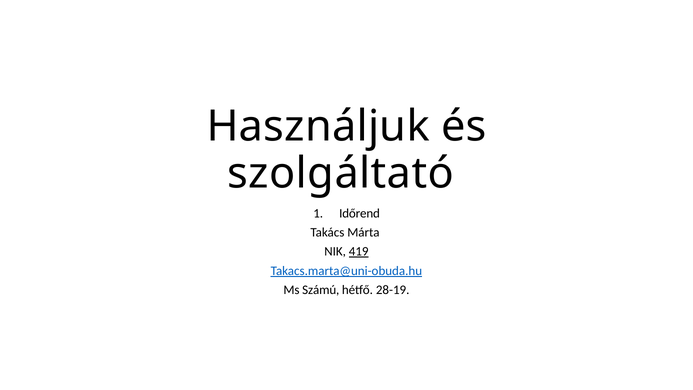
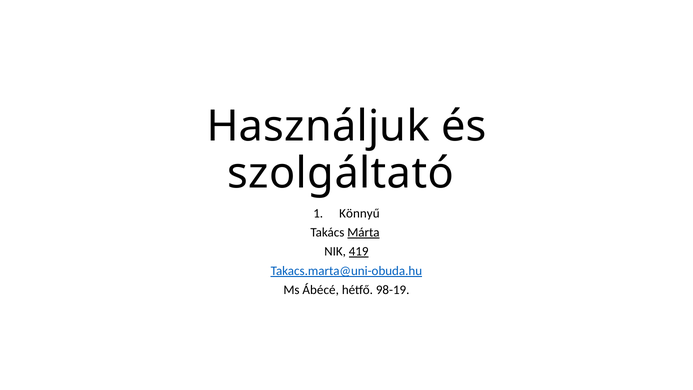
Időrend: Időrend -> Könnyű
Márta underline: none -> present
Számú: Számú -> Ábécé
28-19: 28-19 -> 98-19
